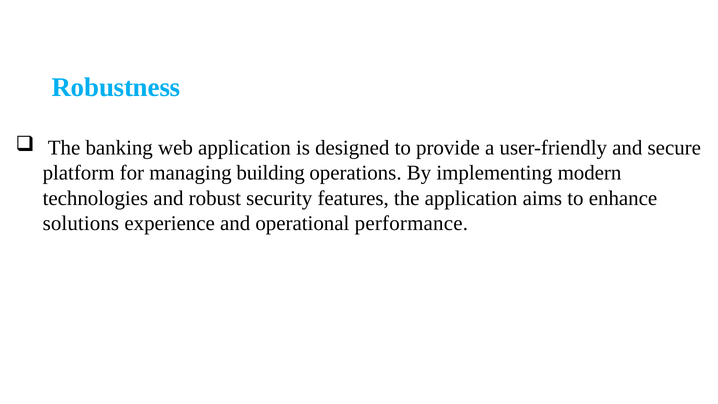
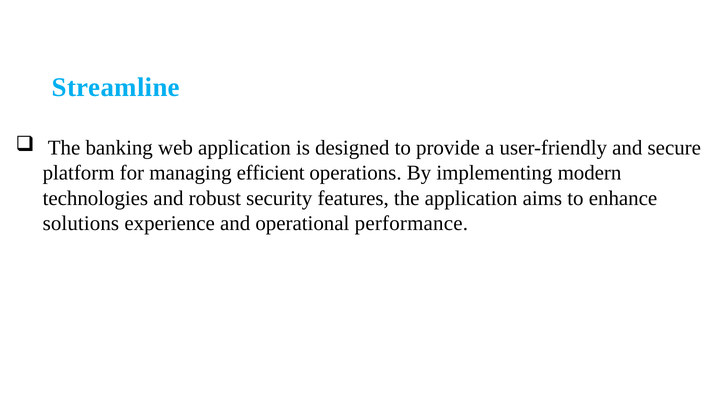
Robustness: Robustness -> Streamline
building: building -> efficient
